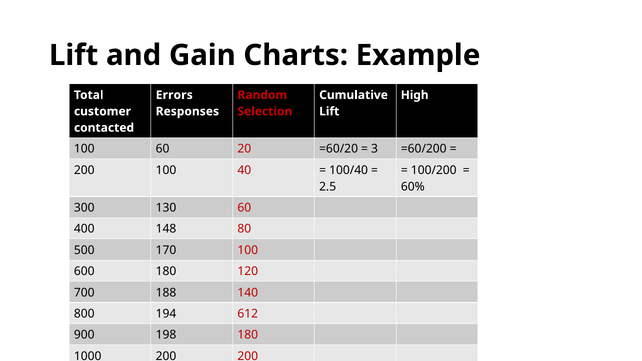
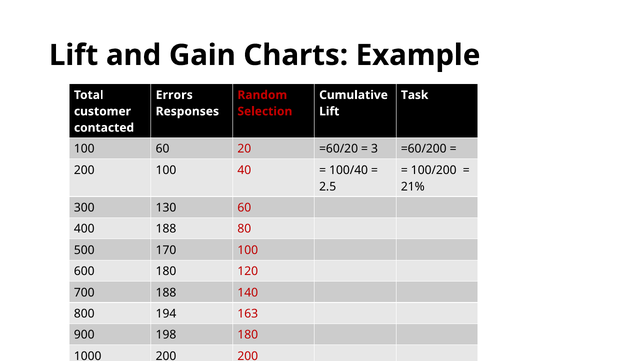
High: High -> Task
60%: 60% -> 21%
400 148: 148 -> 188
612: 612 -> 163
